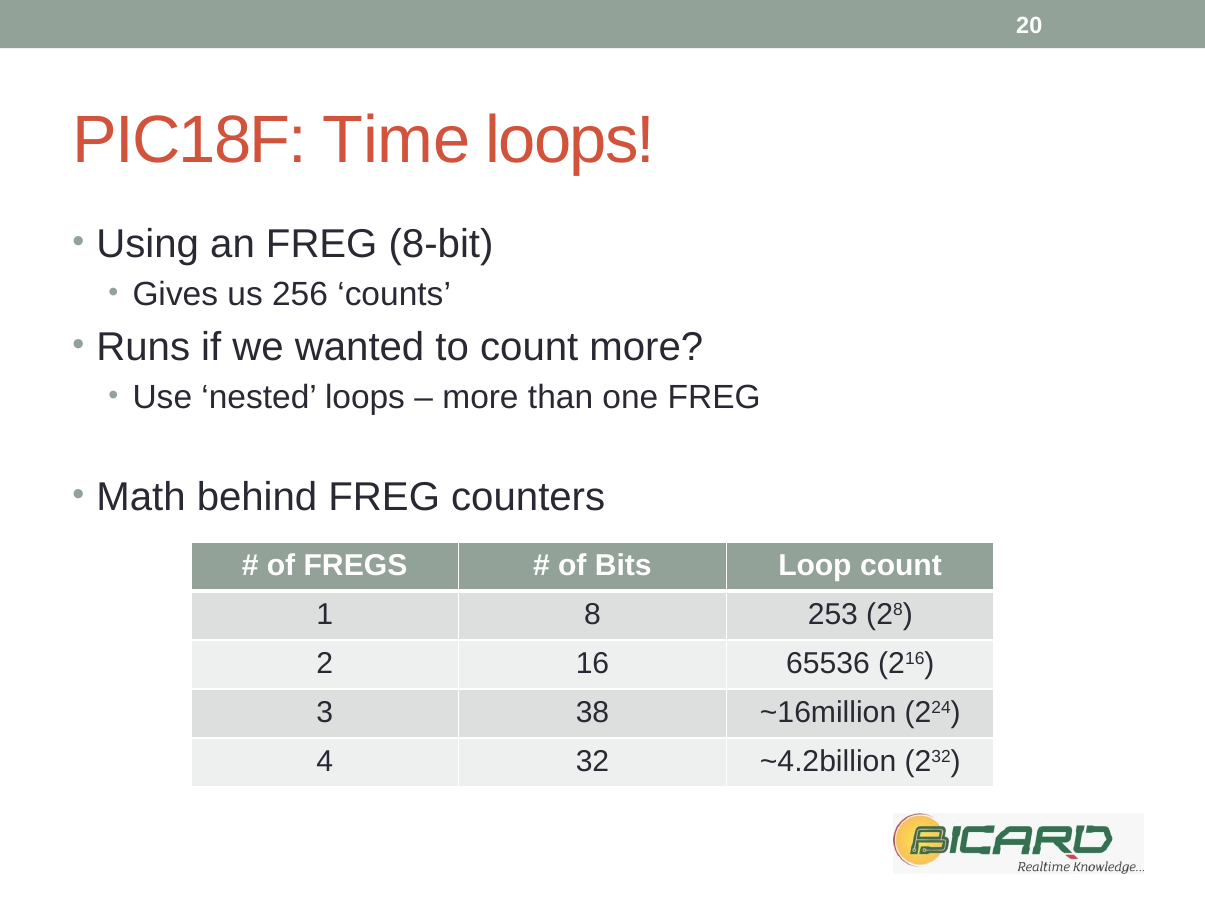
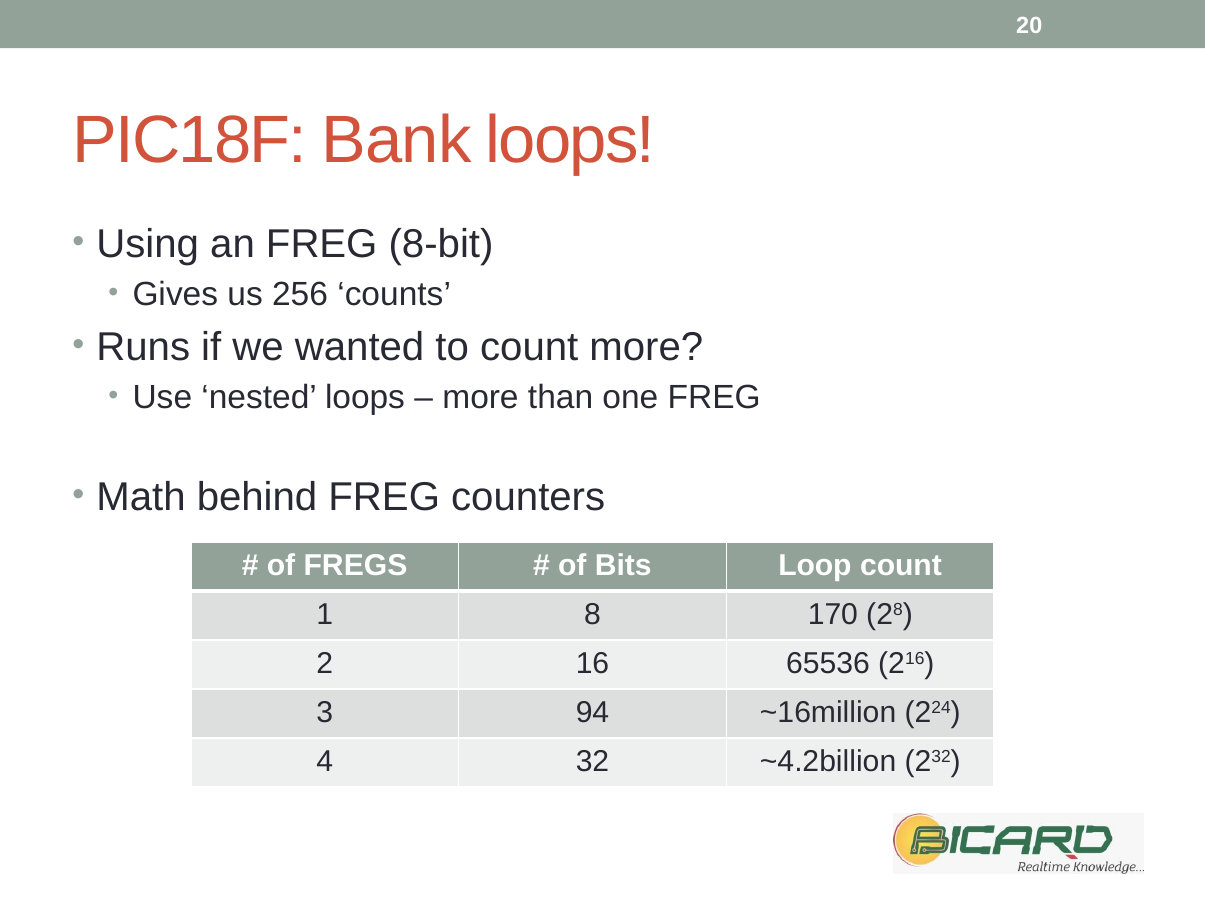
Time: Time -> Bank
253: 253 -> 170
38: 38 -> 94
